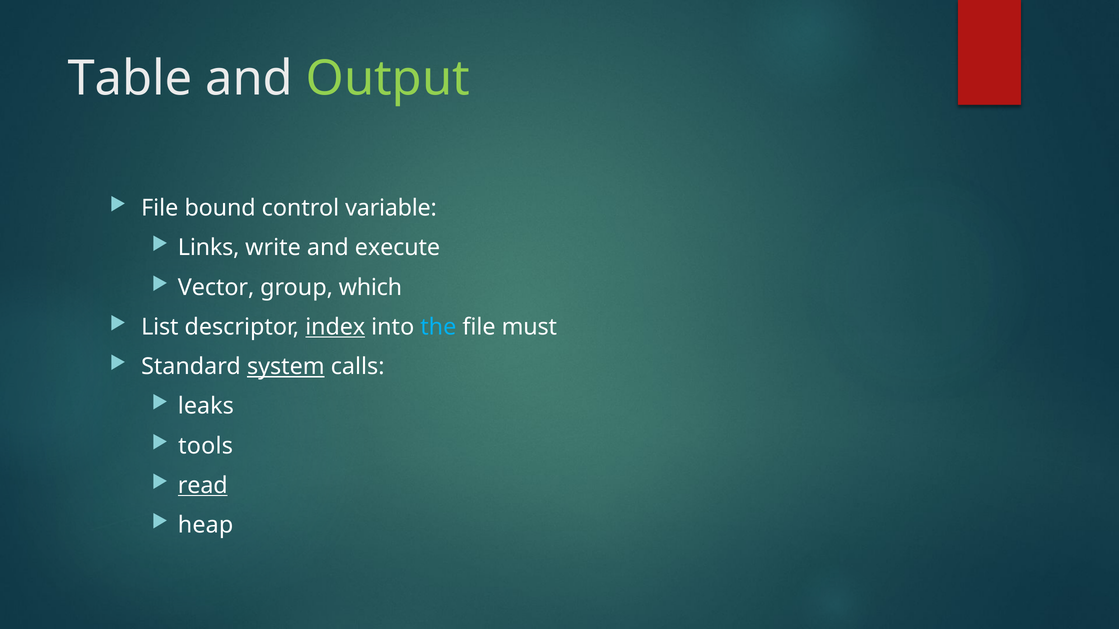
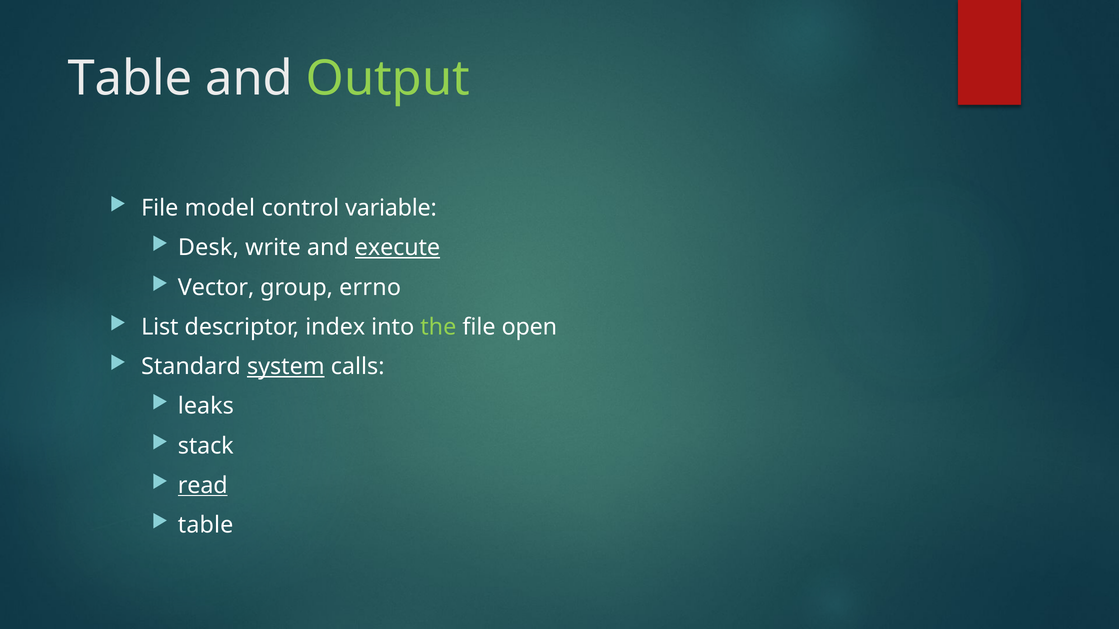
bound: bound -> model
Links: Links -> Desk
execute underline: none -> present
which: which -> errno
index underline: present -> none
the colour: light blue -> light green
must: must -> open
tools: tools -> stack
heap at (206, 525): heap -> table
